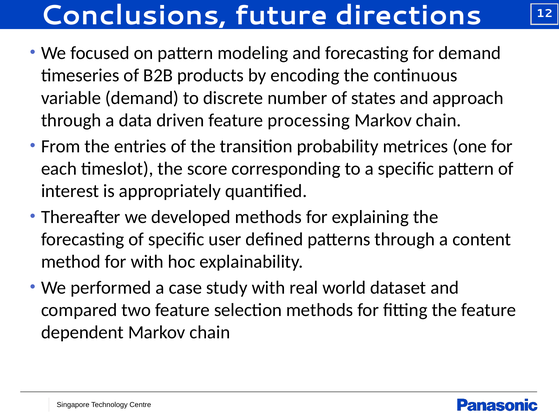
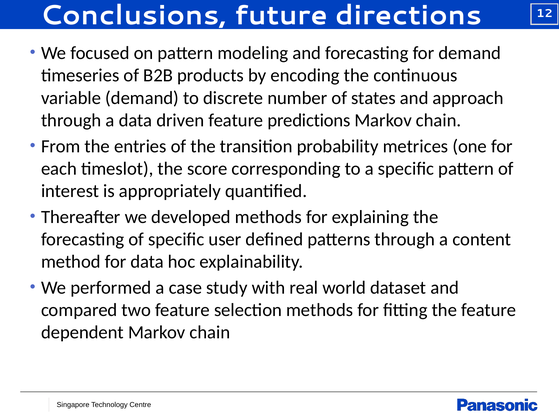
processing: processing -> predictions
for with: with -> data
